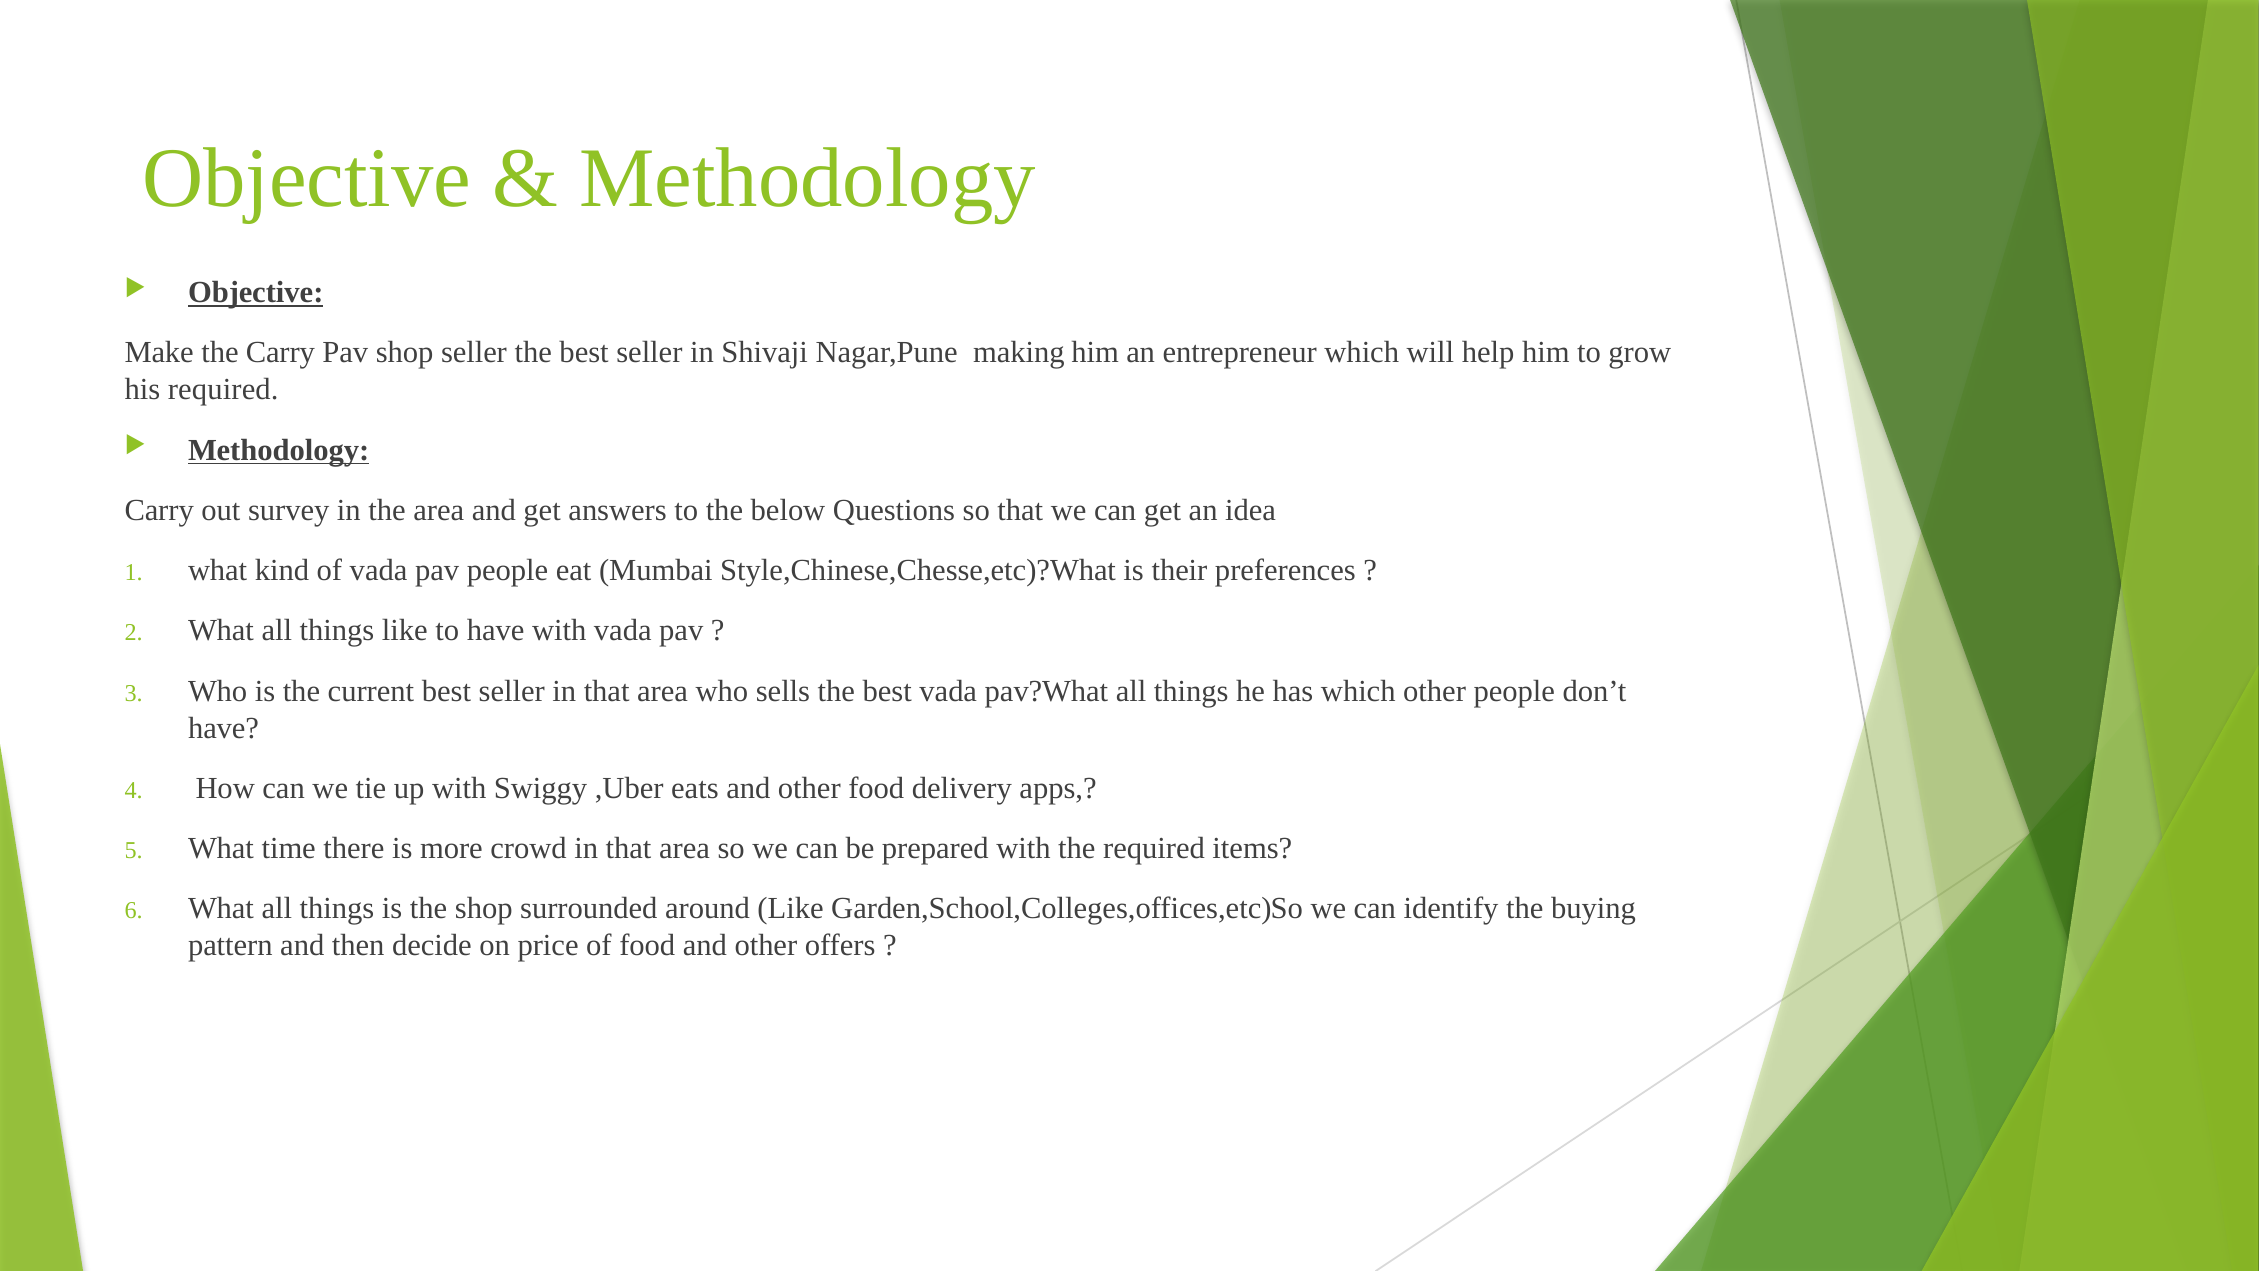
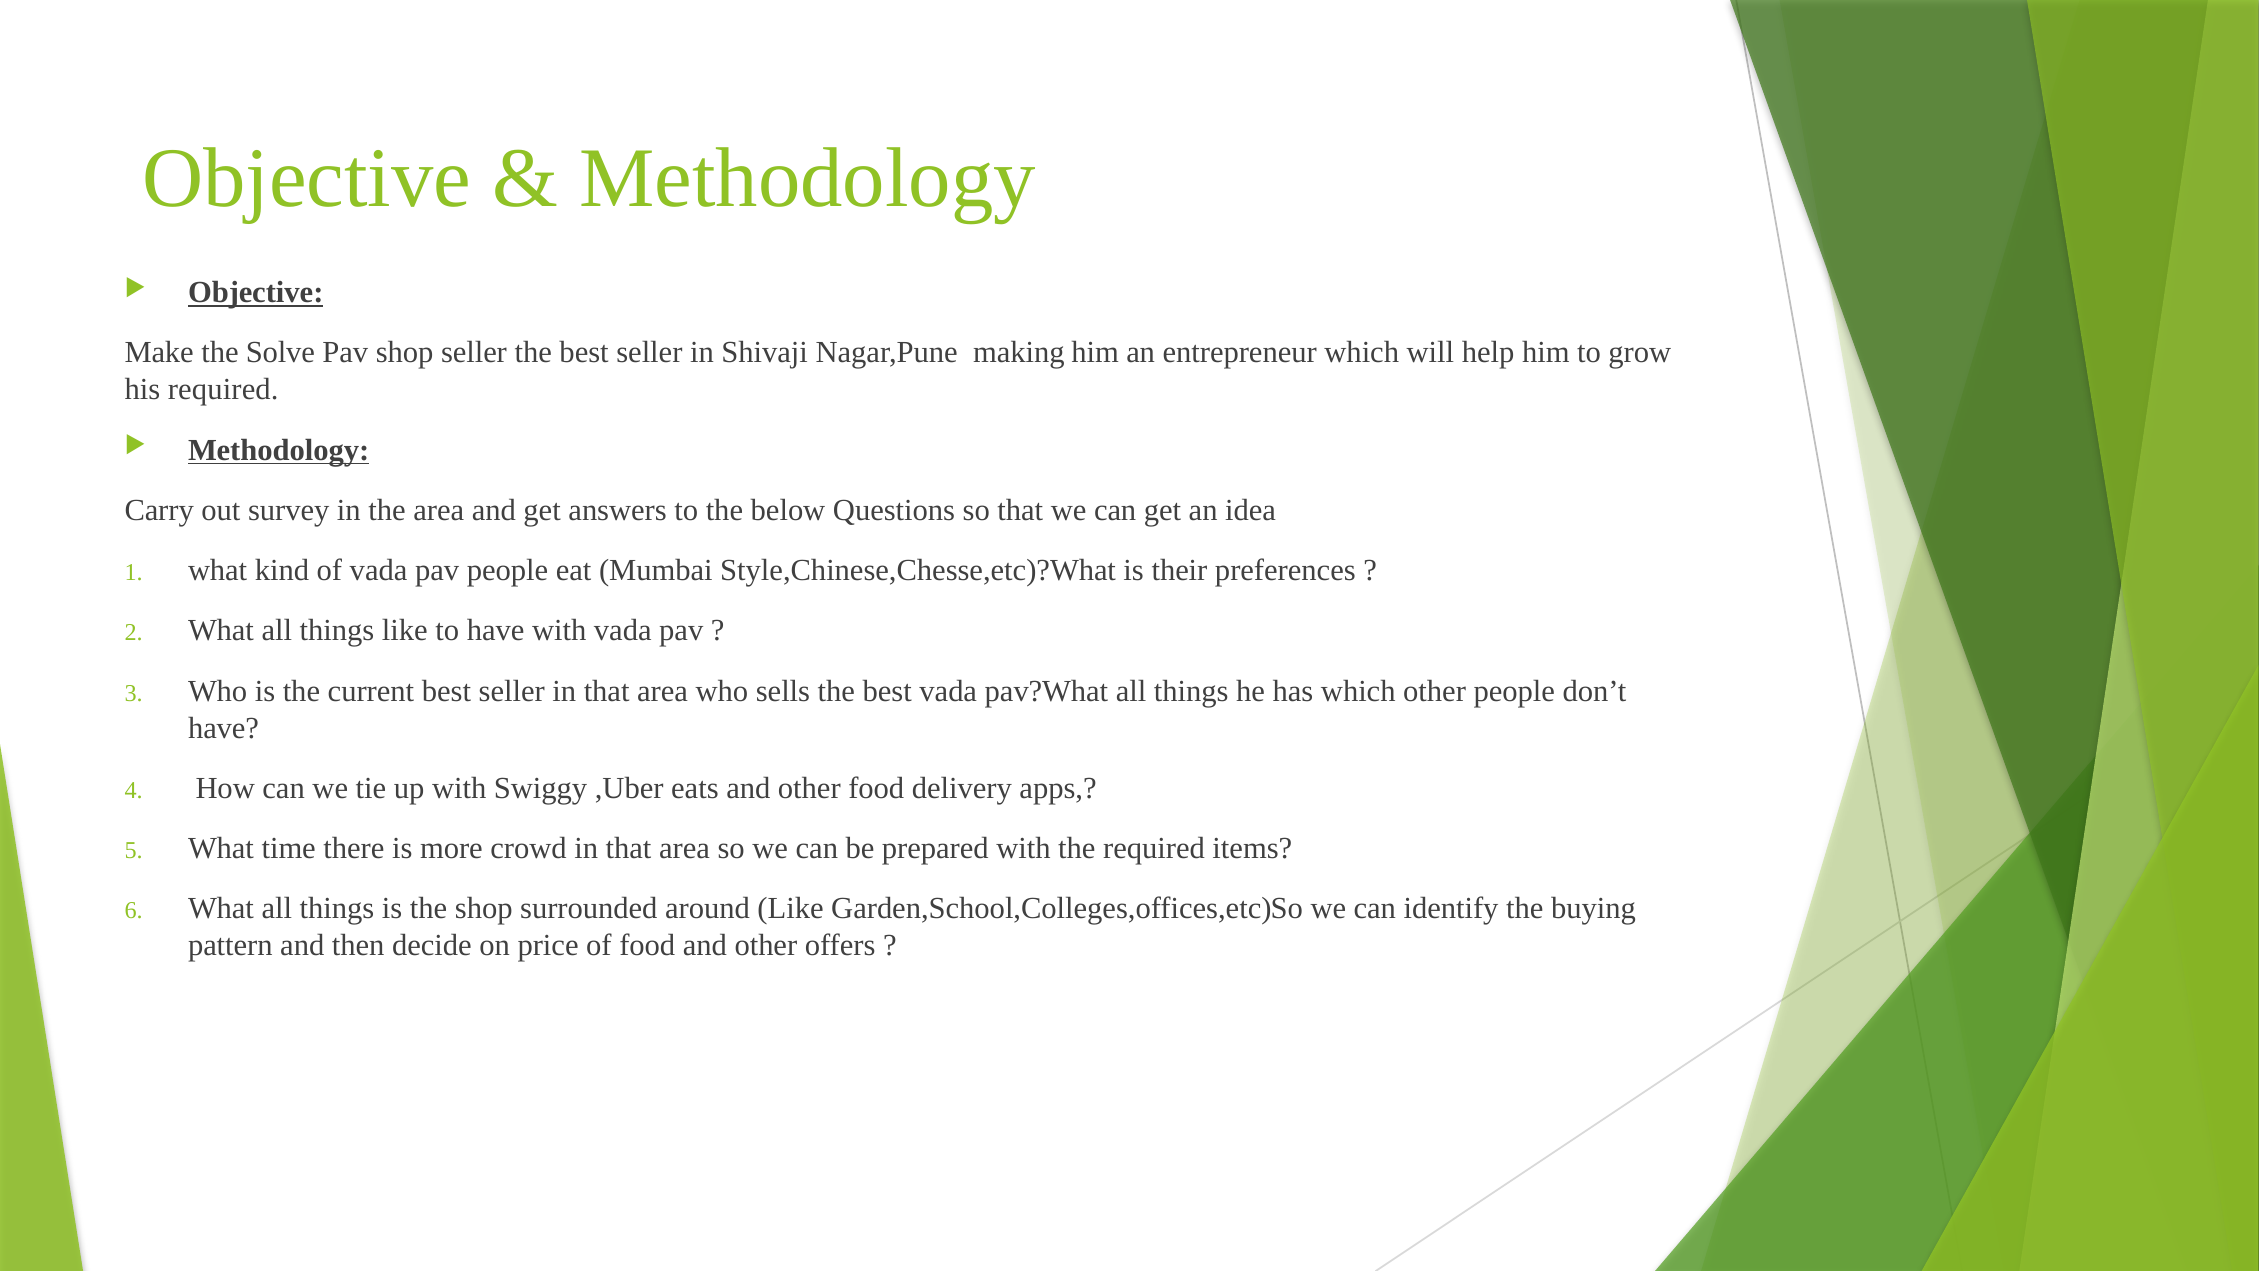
the Carry: Carry -> Solve
